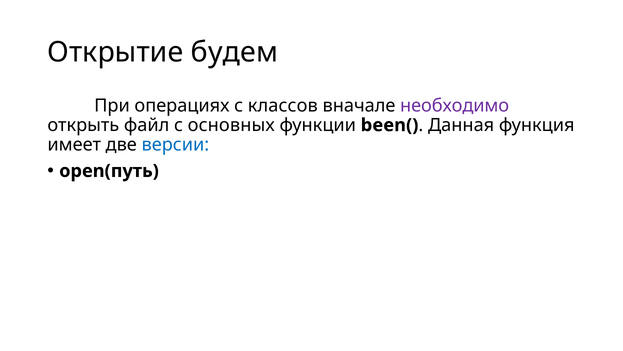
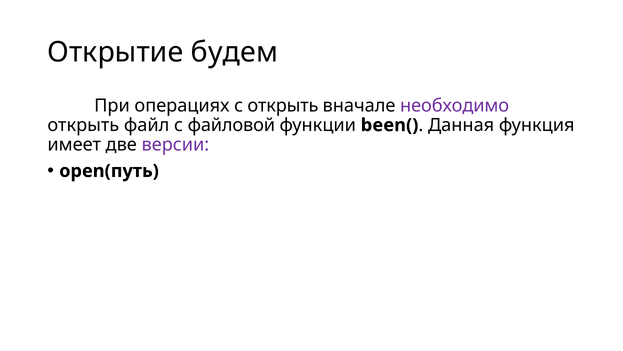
с классов: классов -> открыть
основных: основных -> файловой
версии colour: blue -> purple
